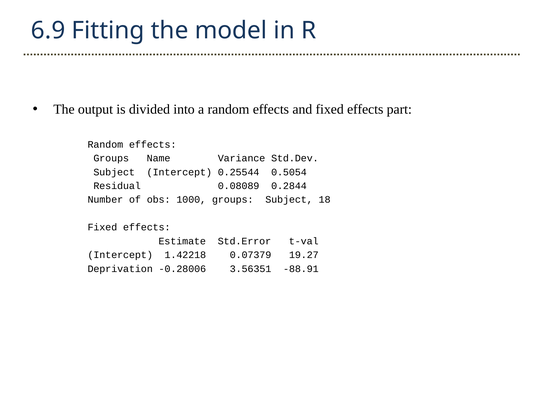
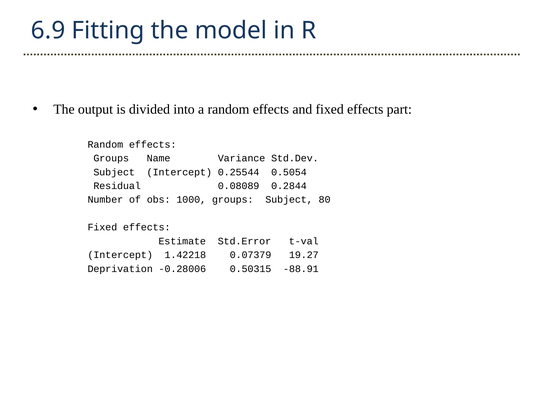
18: 18 -> 80
3.56351: 3.56351 -> 0.50315
